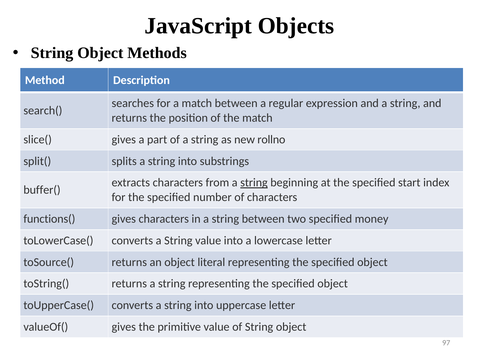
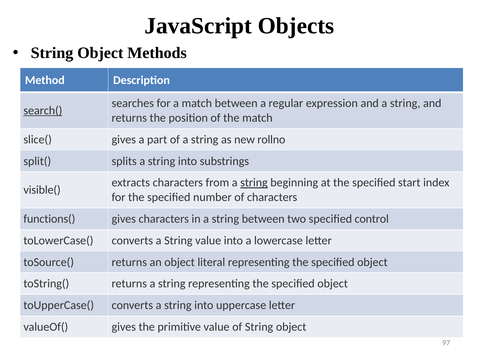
search( underline: none -> present
buffer(: buffer( -> visible(
money: money -> control
